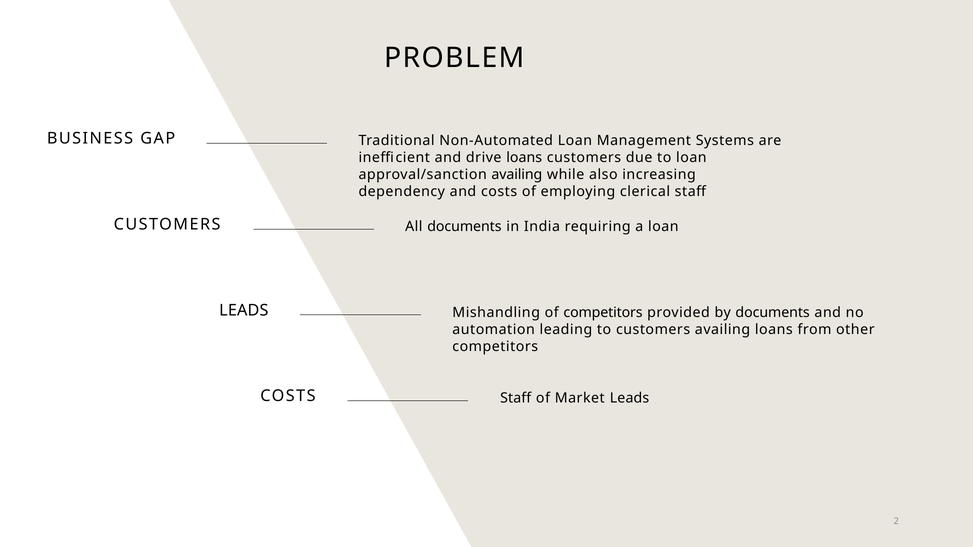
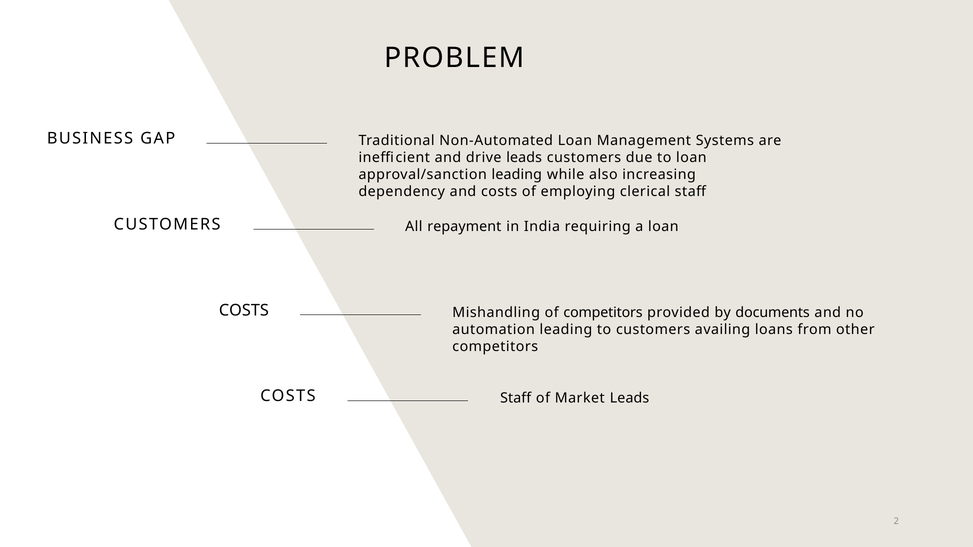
drive loans: loans -> leads
approval/sanction availing: availing -> leading
All documents: documents -> repayment
LEADS at (244, 310): LEADS -> COSTS
